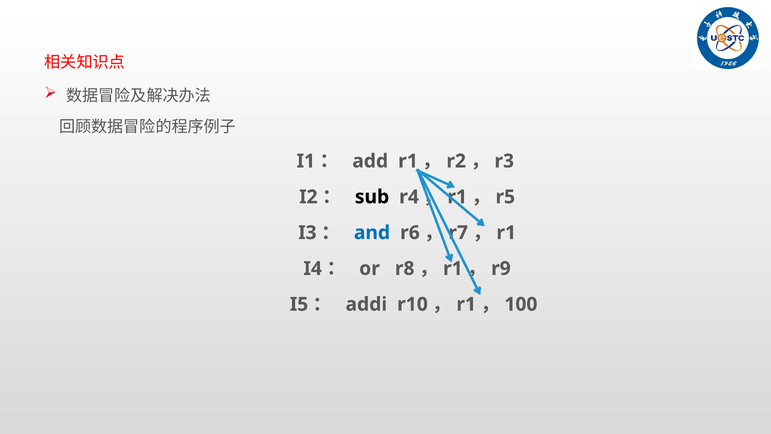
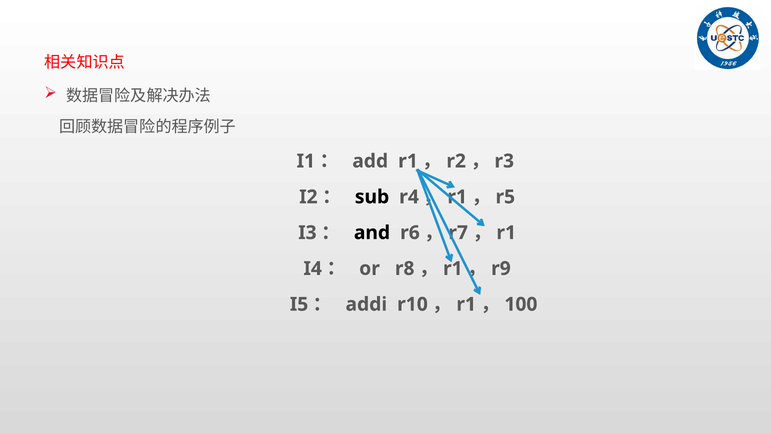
and colour: blue -> black
